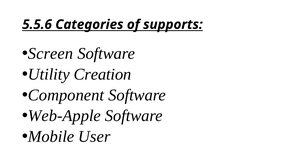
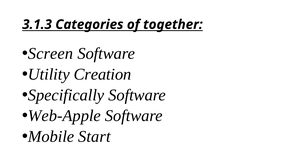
5.5.6: 5.5.6 -> 3.1.3
supports: supports -> together
Component: Component -> Specifically
User: User -> Start
